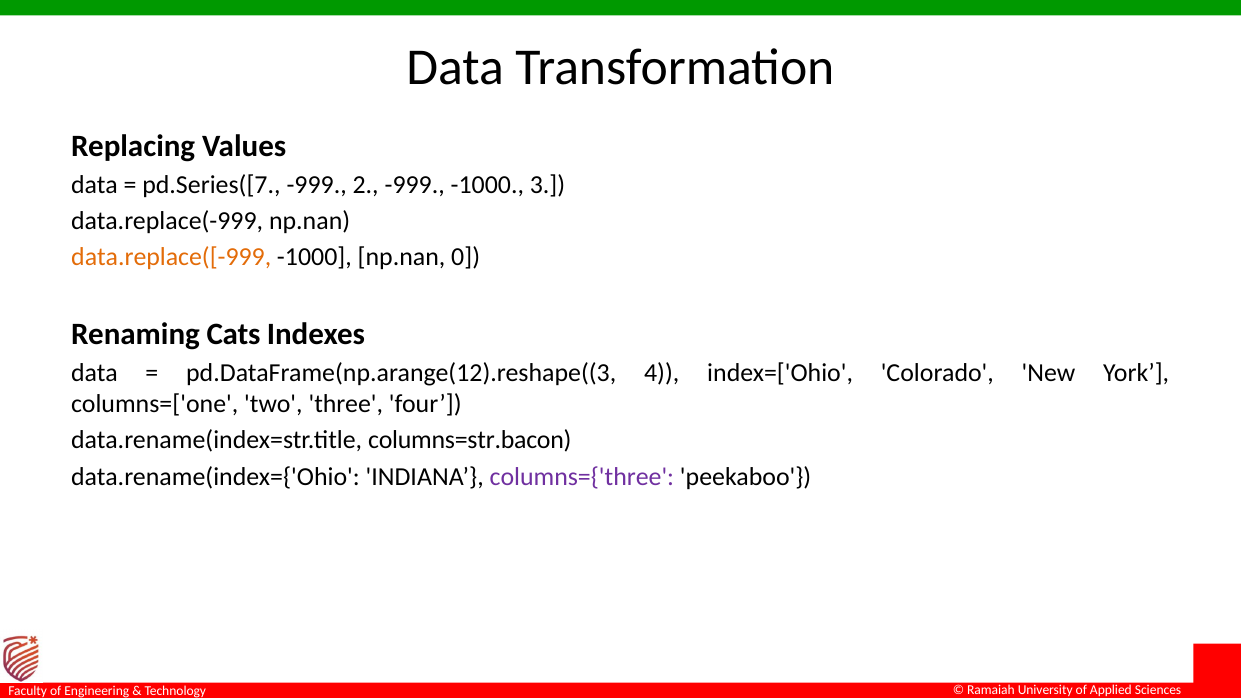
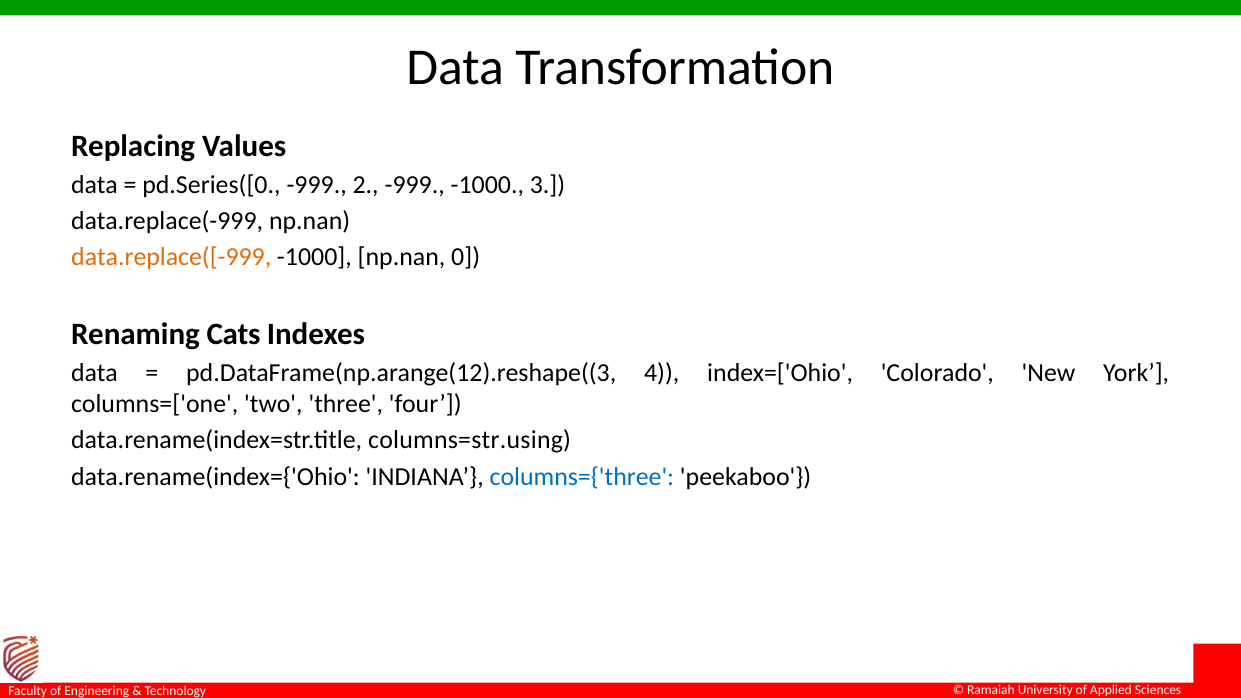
pd.Series([7: pd.Series([7 -> pd.Series([0
columns=str.bacon: columns=str.bacon -> columns=str.using
columns={'three colour: purple -> blue
